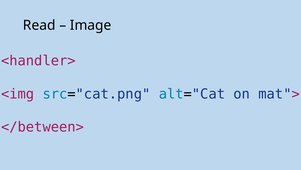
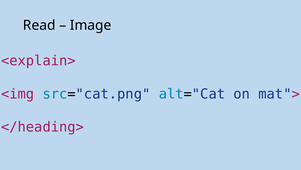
<handler>: <handler> -> <explain>
</between>: </between> -> </heading>
